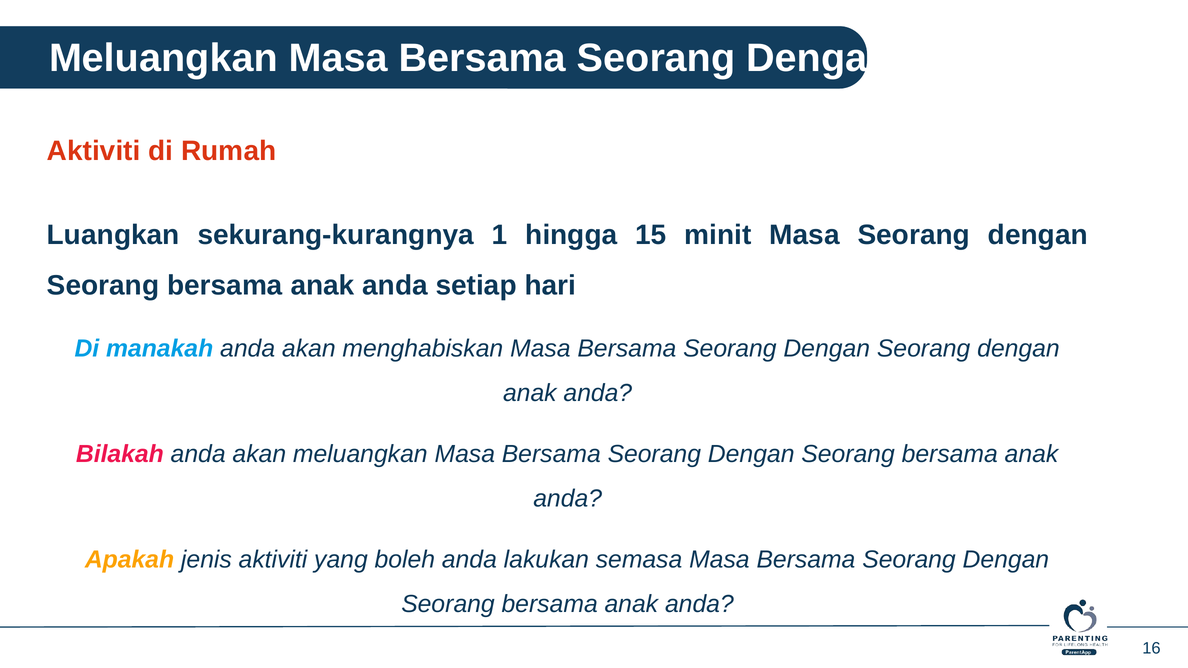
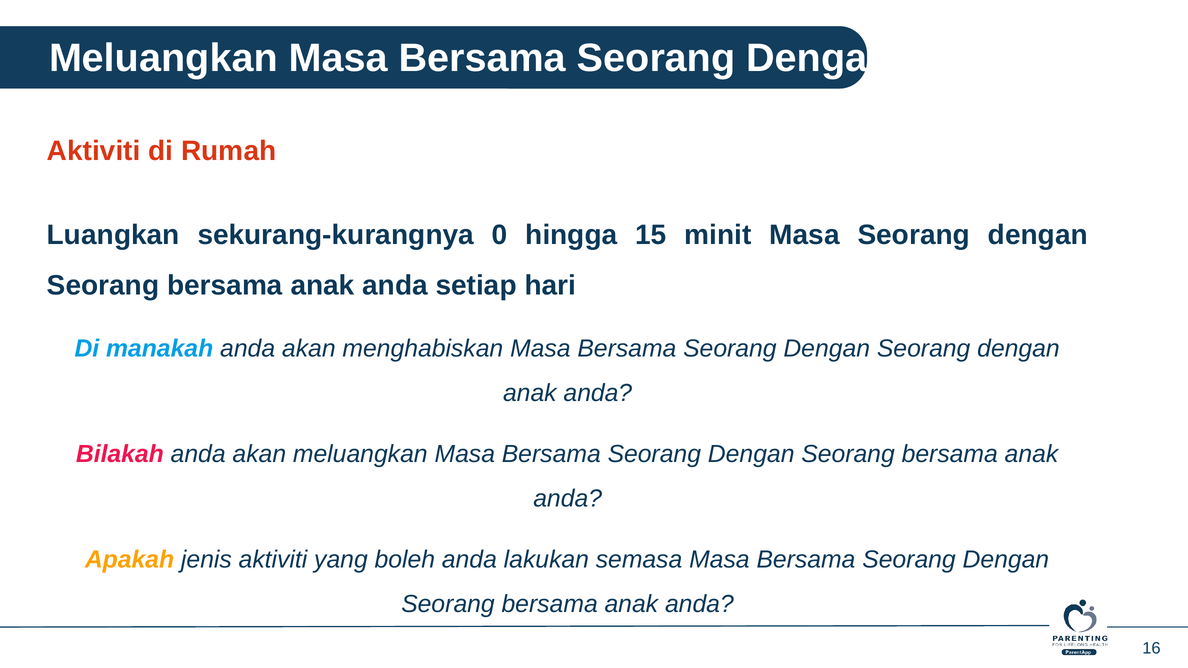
1: 1 -> 0
